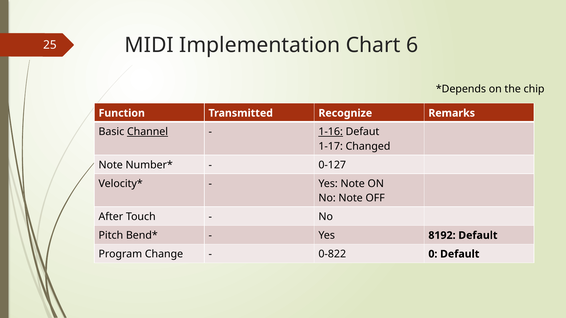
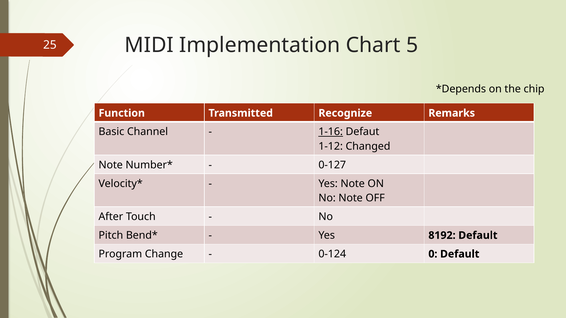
6: 6 -> 5
Channel underline: present -> none
1-17: 1-17 -> 1-12
0-822: 0-822 -> 0-124
